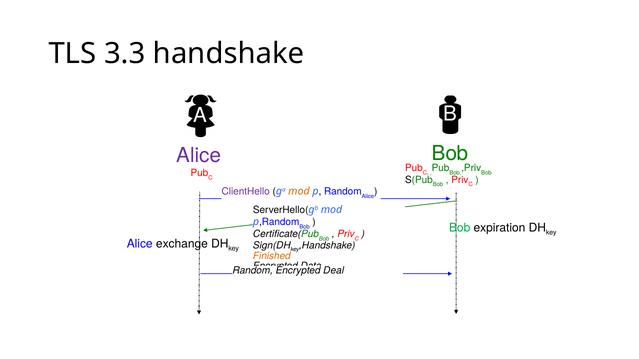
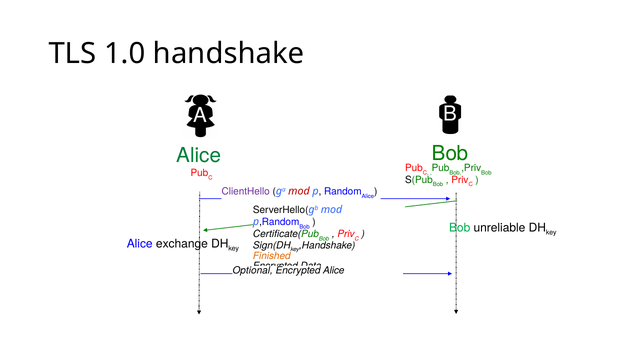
3.3: 3.3 -> 1.0
Alice at (199, 156) colour: purple -> green
mod at (299, 192) colour: orange -> red
expiration: expiration -> unreliable
Random at (253, 271): Random -> Optional
Deal at (334, 271): Deal -> Alice
